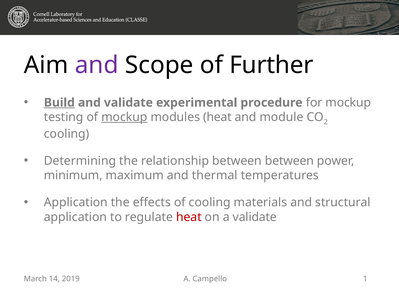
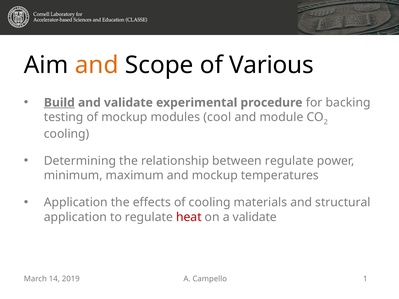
and at (97, 65) colour: purple -> orange
Further: Further -> Various
for mockup: mockup -> backing
mockup at (124, 117) underline: present -> none
modules heat: heat -> cool
between between: between -> regulate
and thermal: thermal -> mockup
